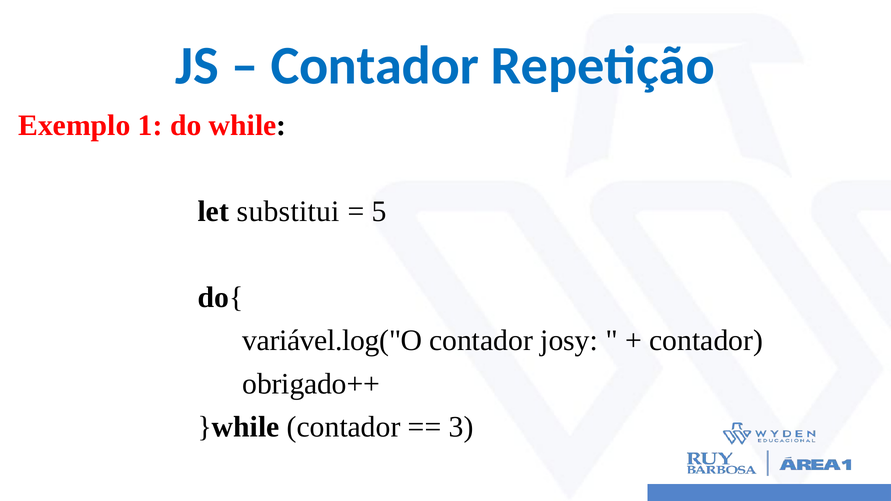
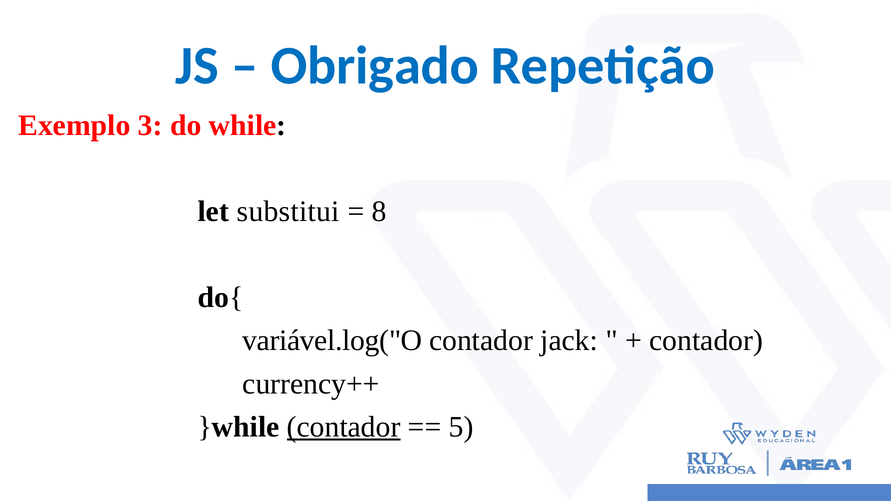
Contador at (375, 66): Contador -> Obrigado
1: 1 -> 3
5: 5 -> 8
josy: josy -> jack
obrigado++: obrigado++ -> currency++
contador at (344, 427) underline: none -> present
3: 3 -> 5
